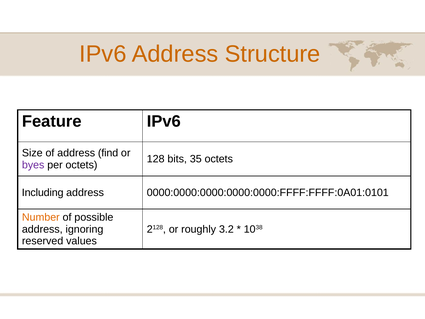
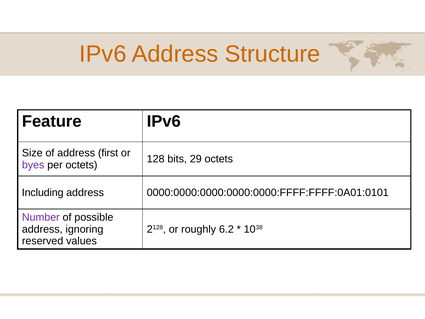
find: find -> first
35: 35 -> 29
Number colour: orange -> purple
3.2: 3.2 -> 6.2
